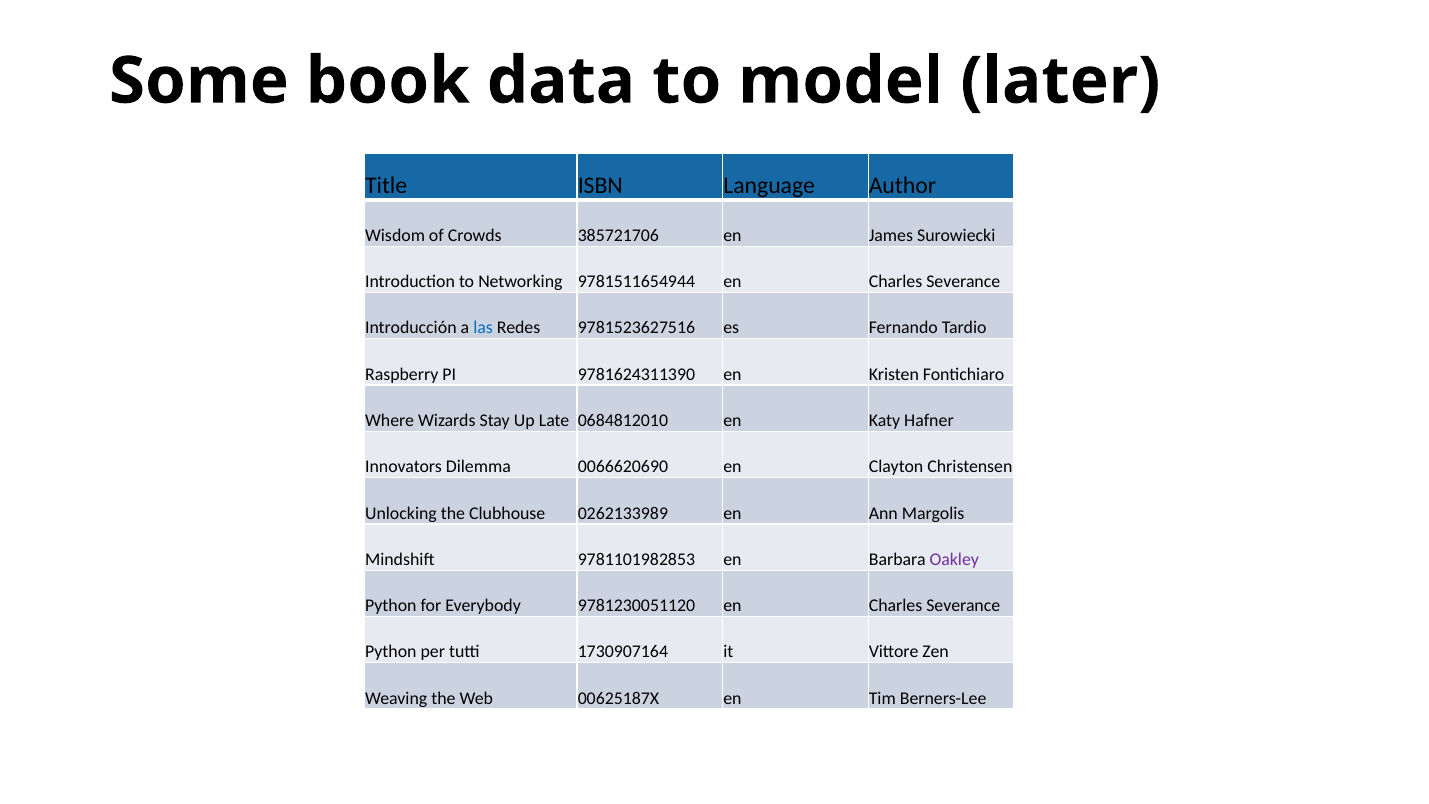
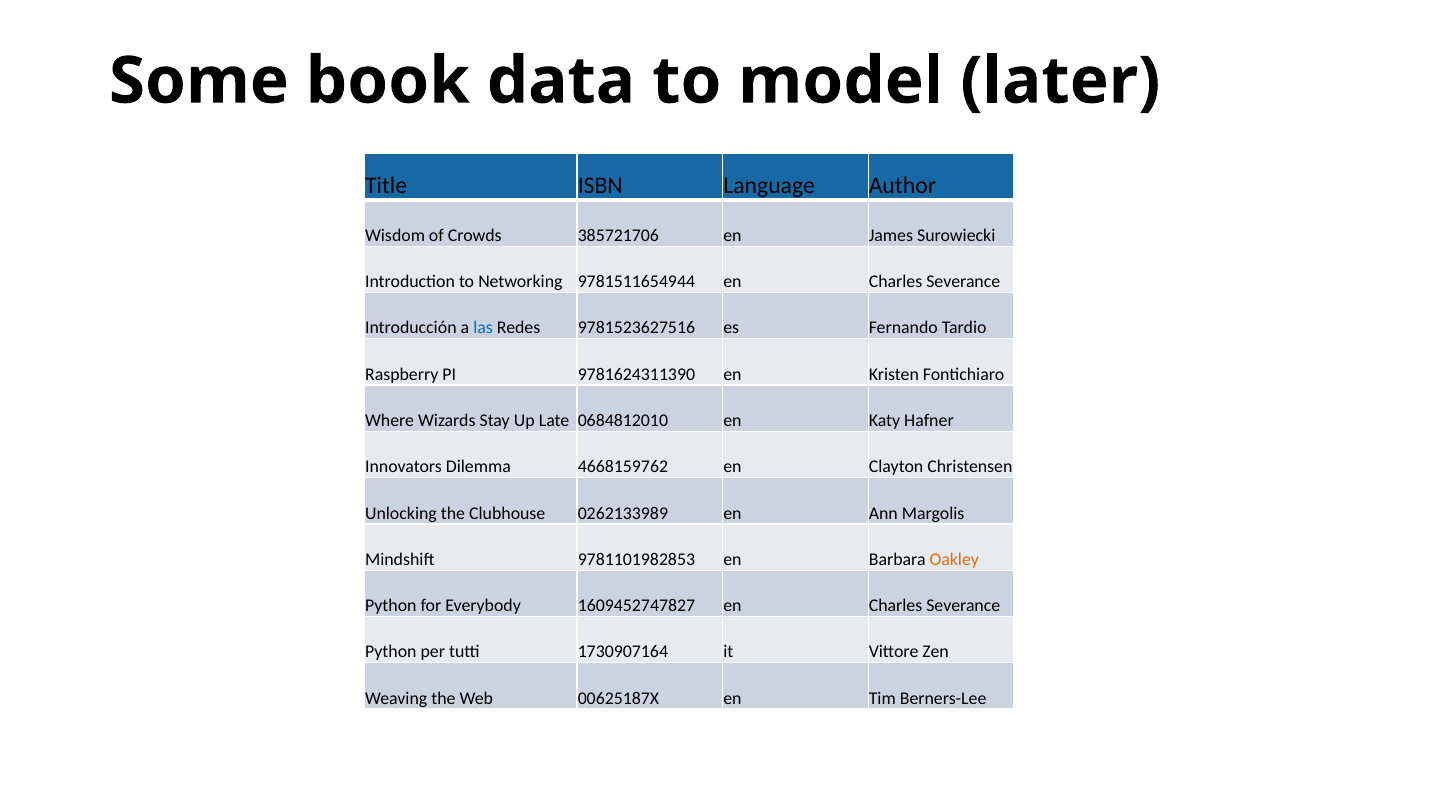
0066620690: 0066620690 -> 4668159762
Oakley colour: purple -> orange
9781230051120: 9781230051120 -> 1609452747827
